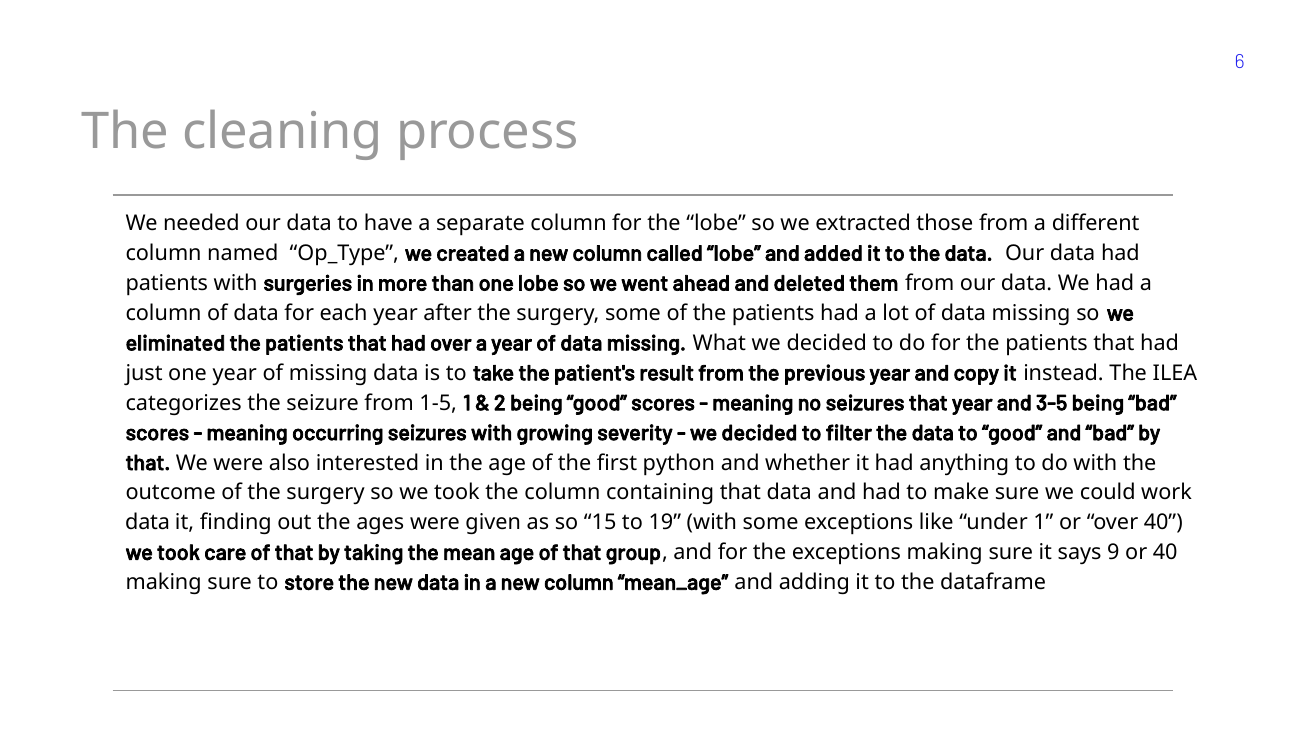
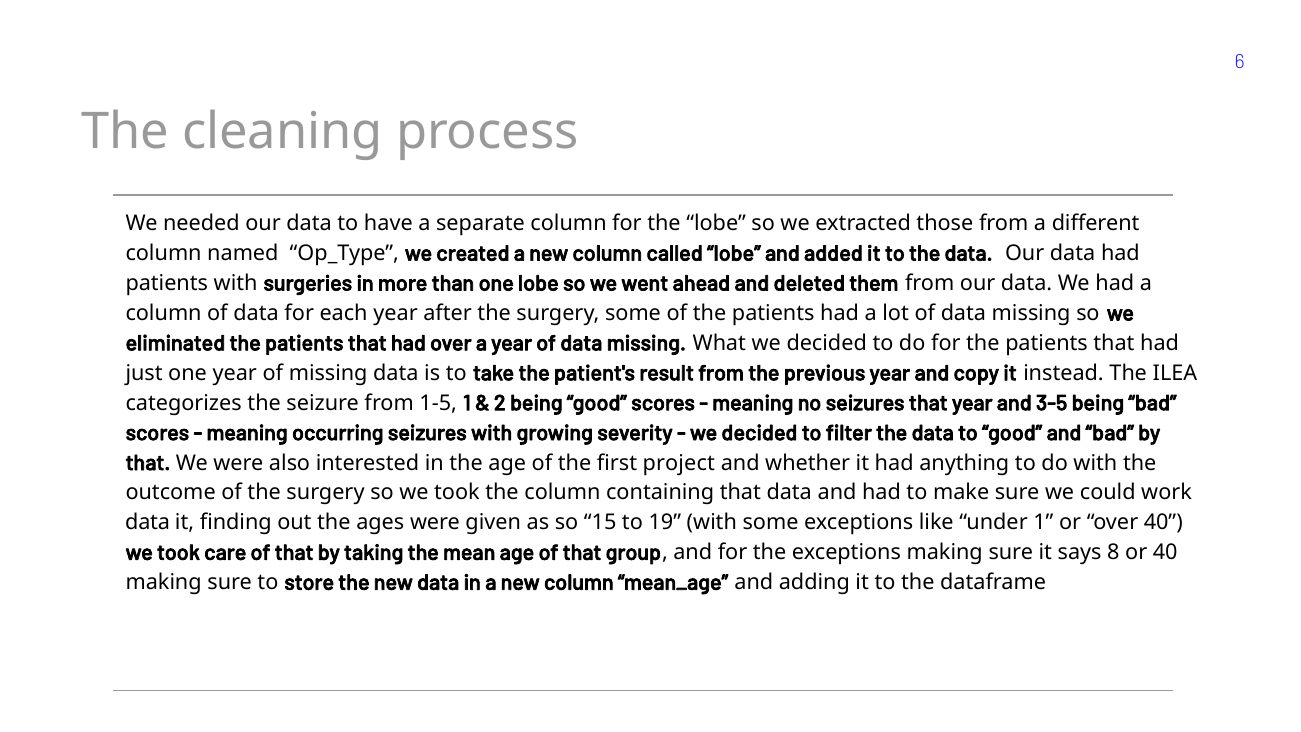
python: python -> project
9: 9 -> 8
